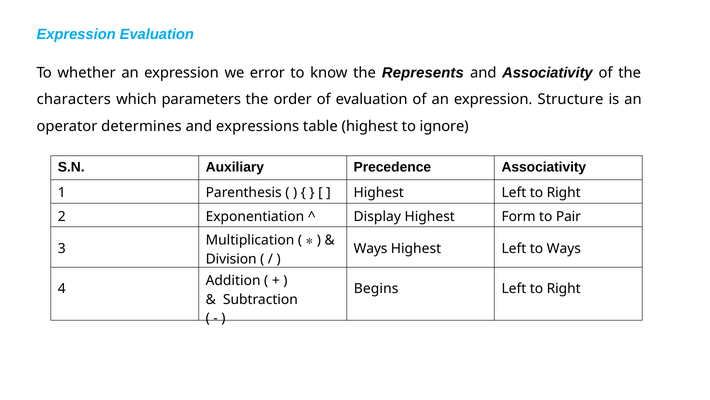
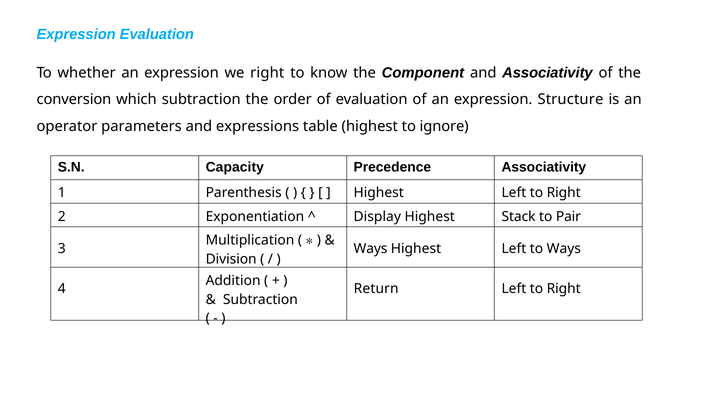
we error: error -> right
Represents: Represents -> Component
characters: characters -> conversion
which parameters: parameters -> subtraction
determines: determines -> parameters
Auxiliary: Auxiliary -> Capacity
Form: Form -> Stack
Begins: Begins -> Return
